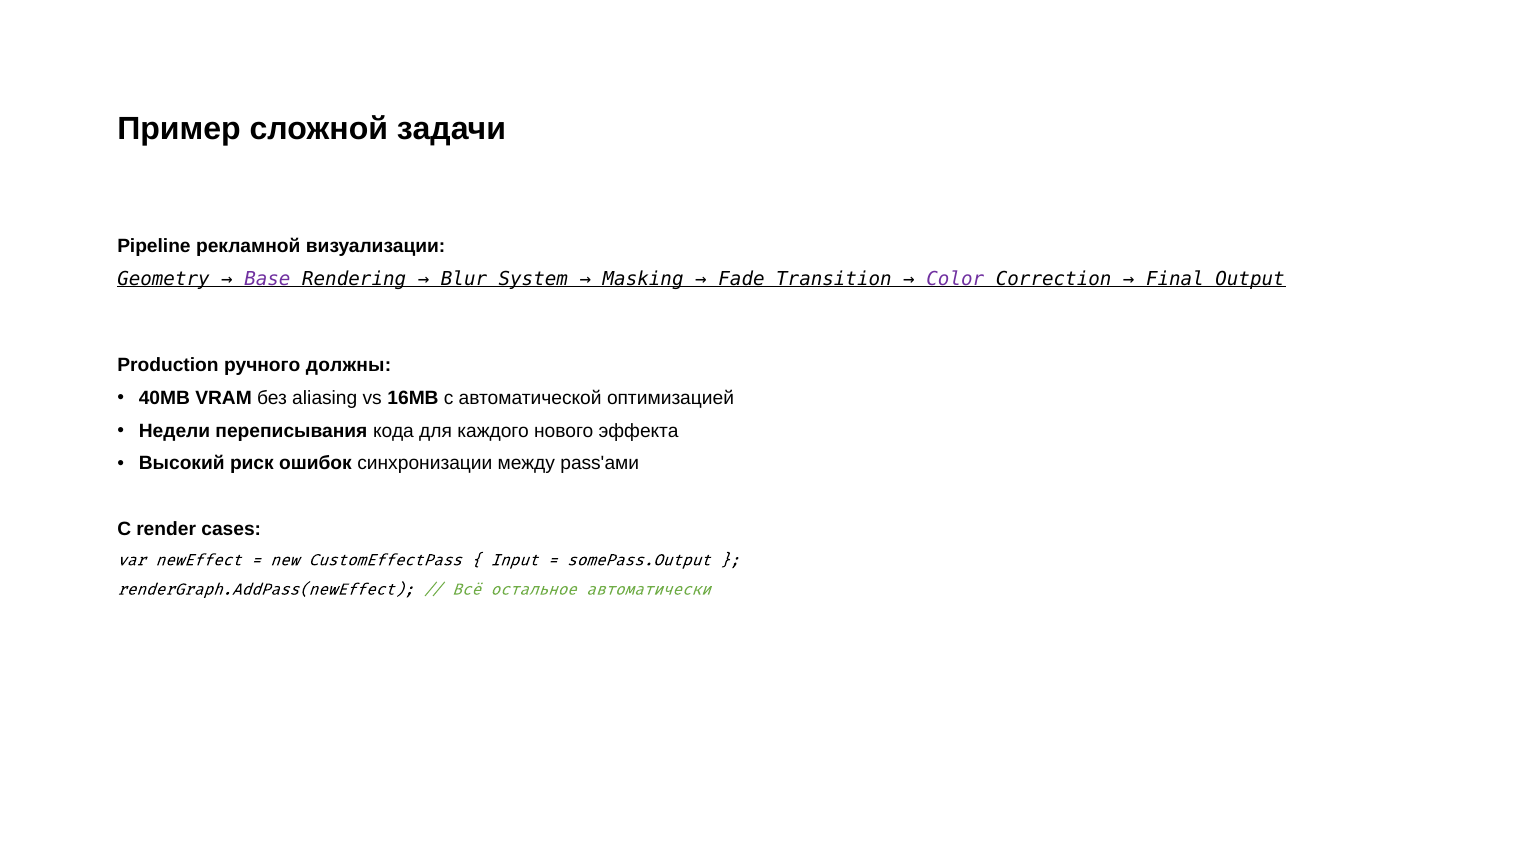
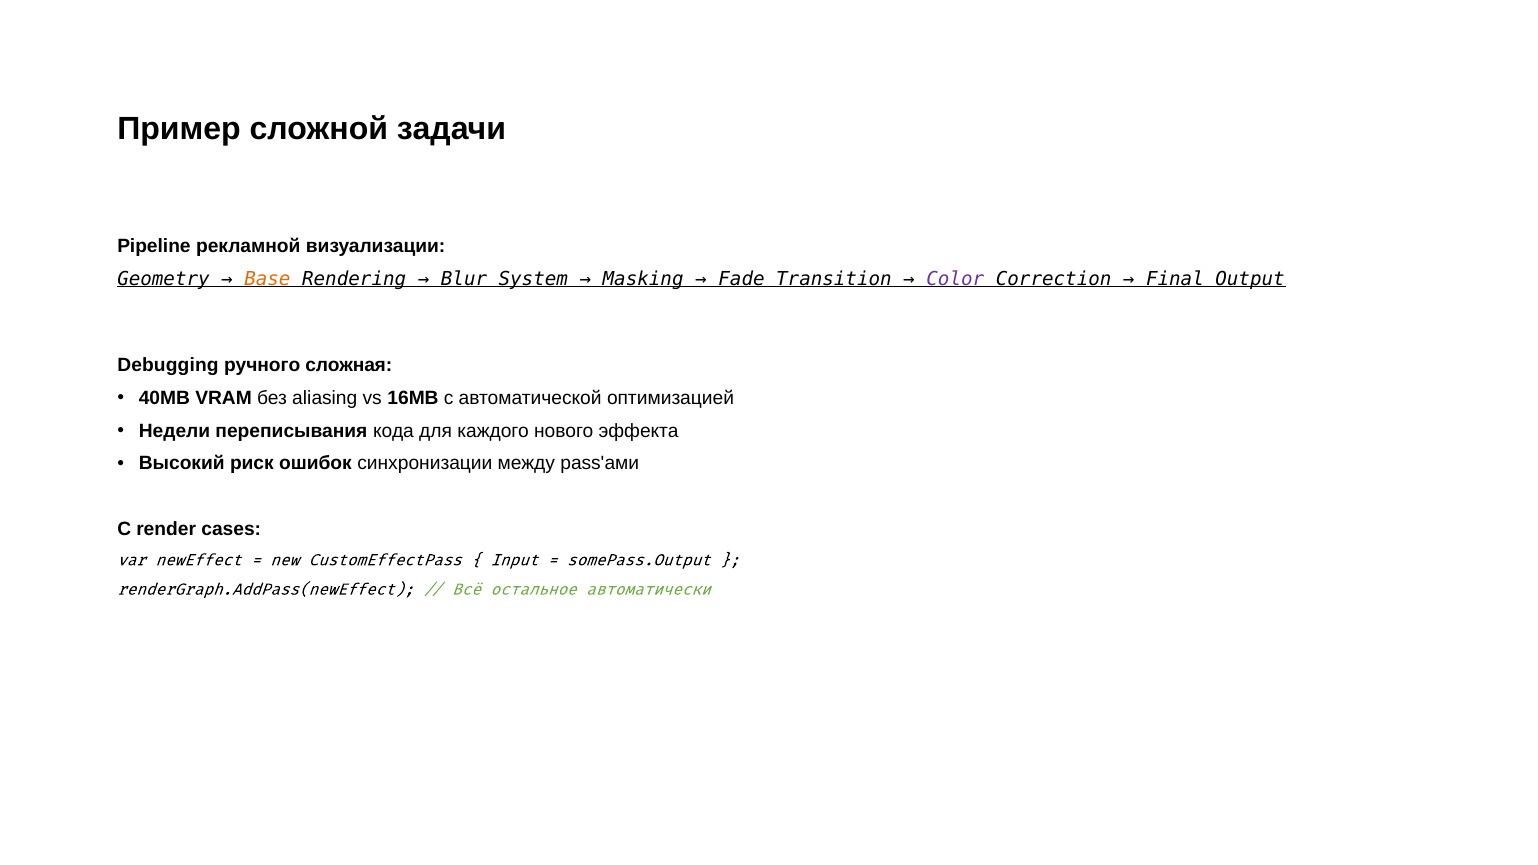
Base colour: purple -> orange
Production: Production -> Debugging
должны: должны -> сложная
